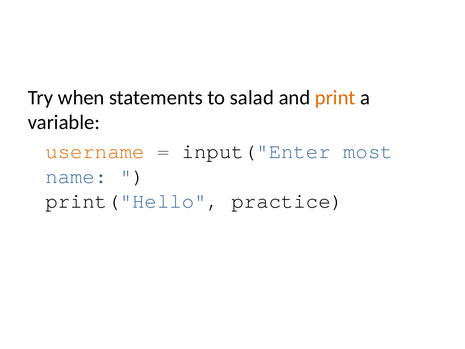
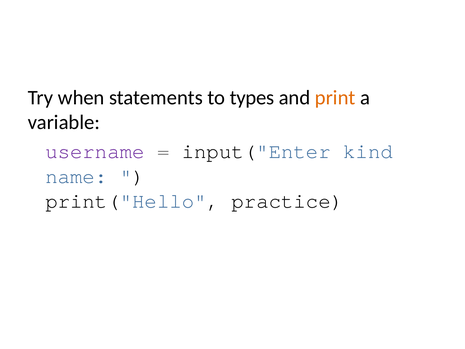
salad: salad -> types
username colour: orange -> purple
most: most -> kind
